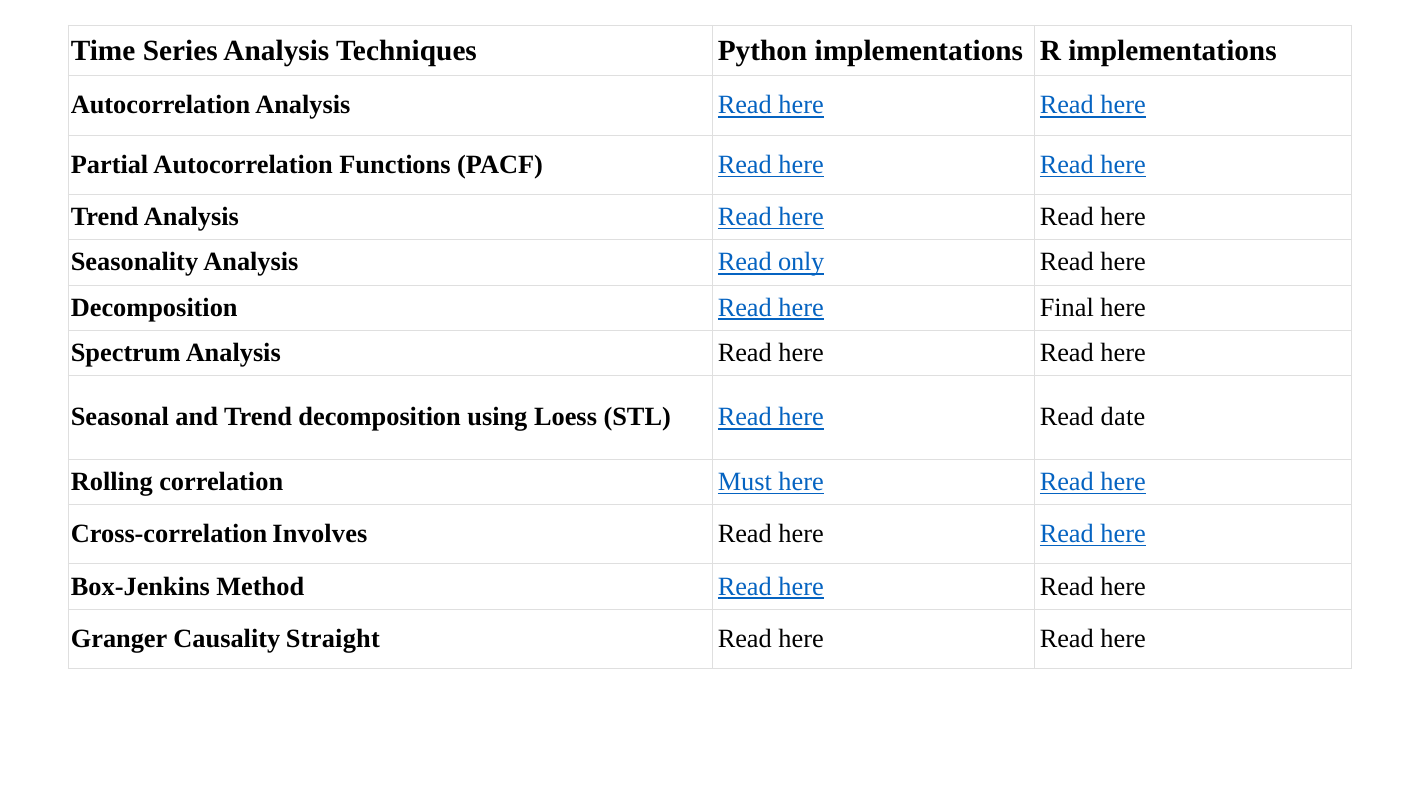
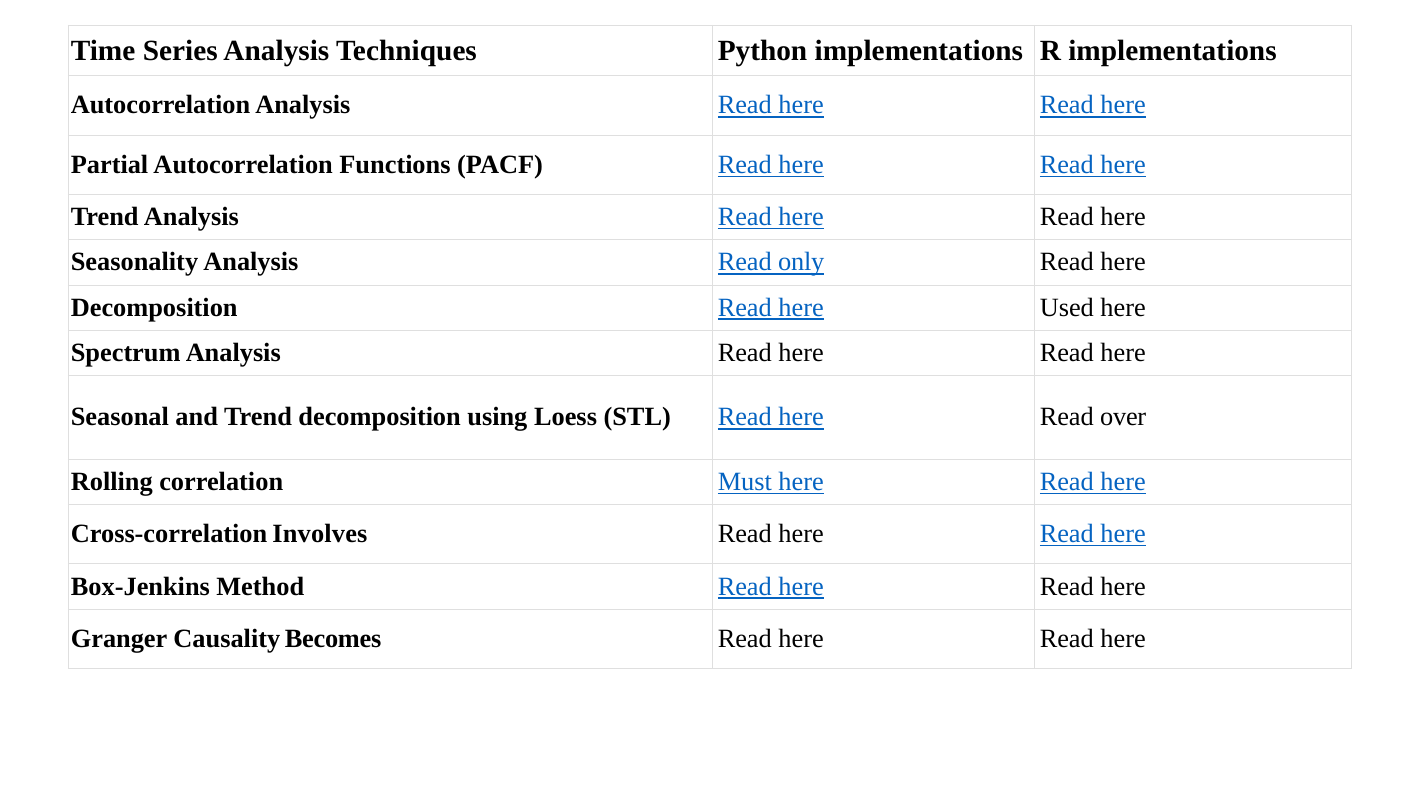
Final: Final -> Used
date: date -> over
Straight: Straight -> Becomes
